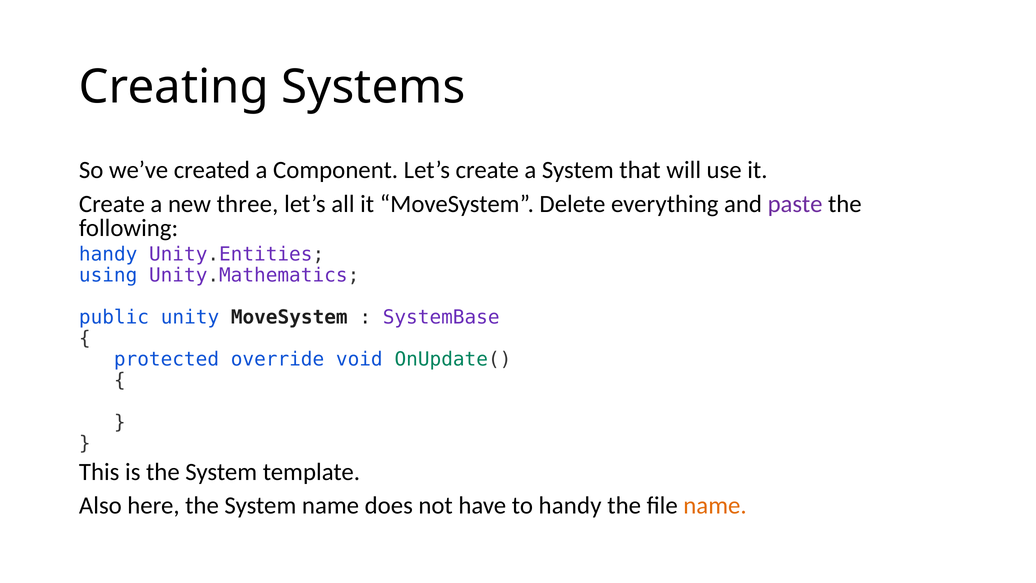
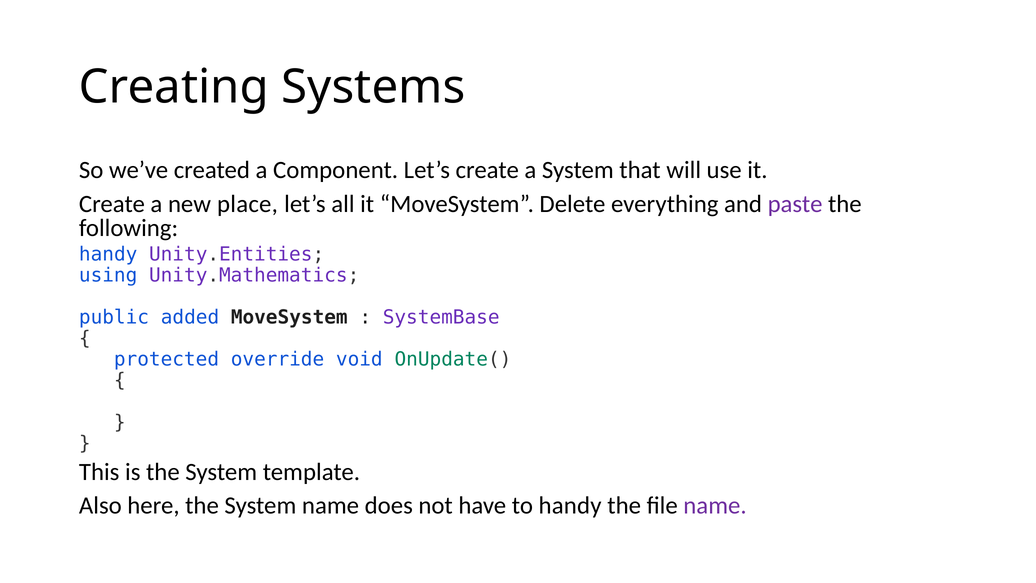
three: three -> place
unity: unity -> added
name at (715, 505) colour: orange -> purple
